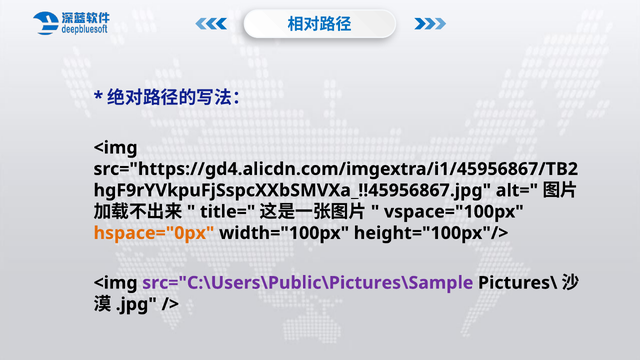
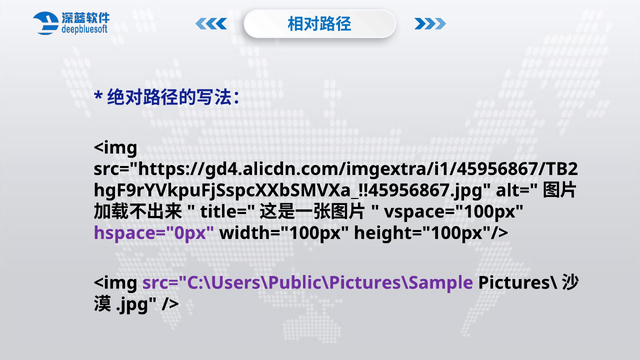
hspace="0px colour: orange -> purple
